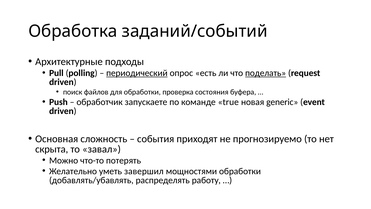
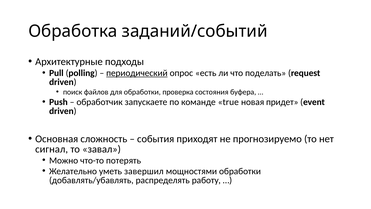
поделать underline: present -> none
generic: generic -> придет
скрыта: скрыта -> сигнал
